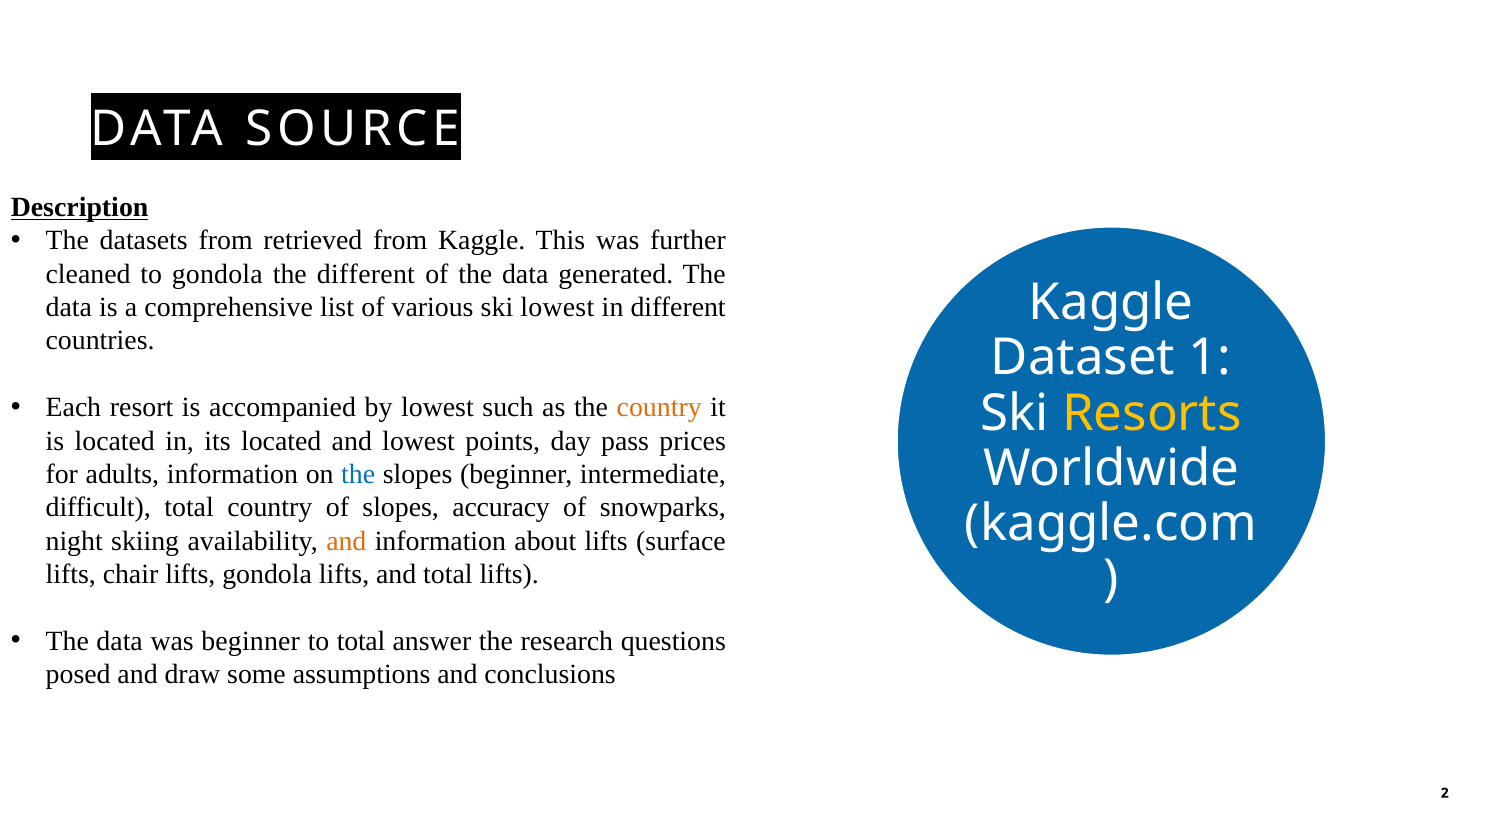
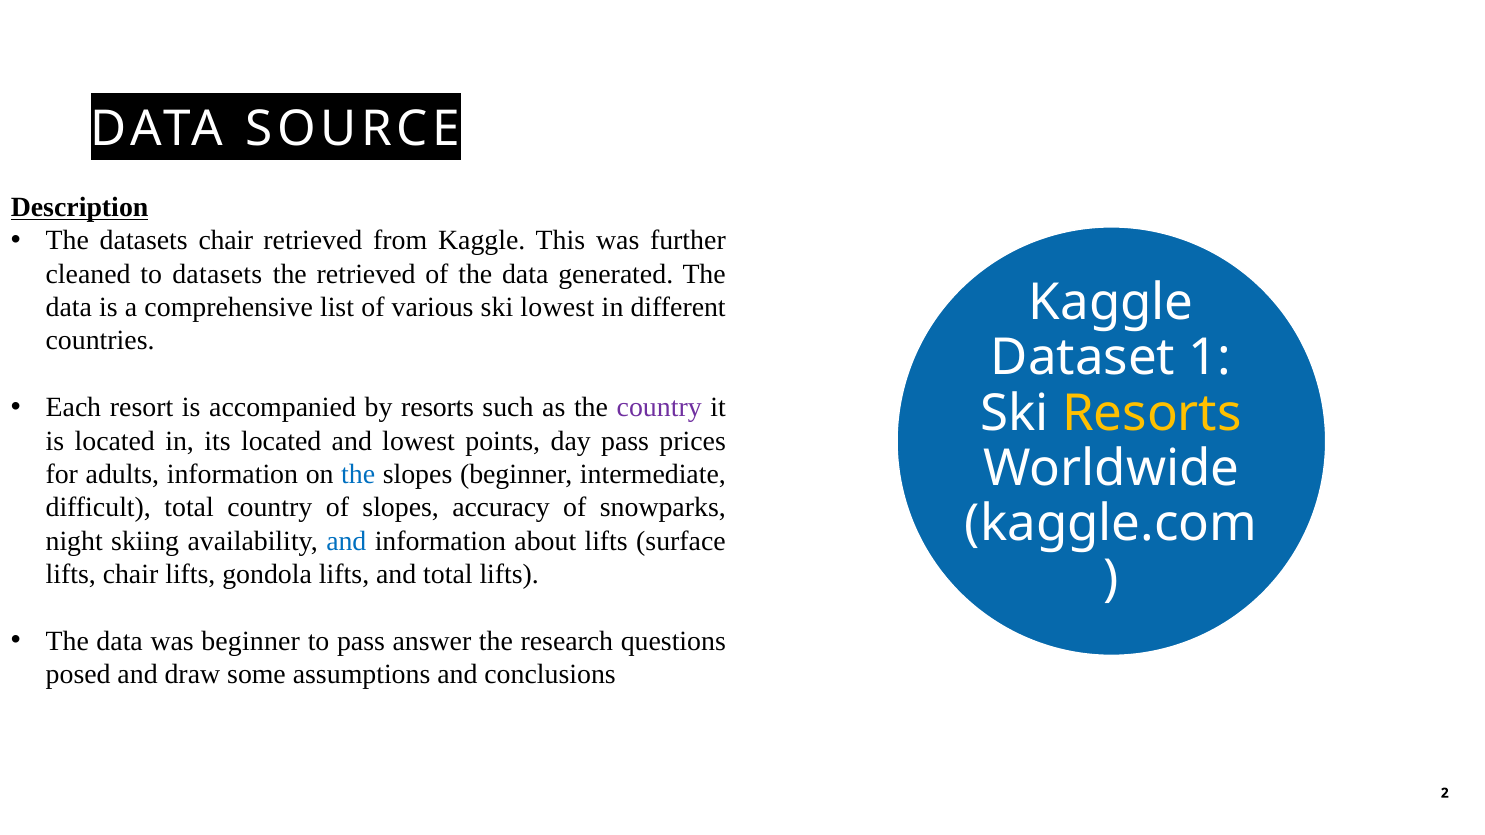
datasets from: from -> chair
to gondola: gondola -> datasets
the different: different -> retrieved
by lowest: lowest -> resorts
country at (659, 408) colour: orange -> purple
and at (346, 541) colour: orange -> blue
to total: total -> pass
